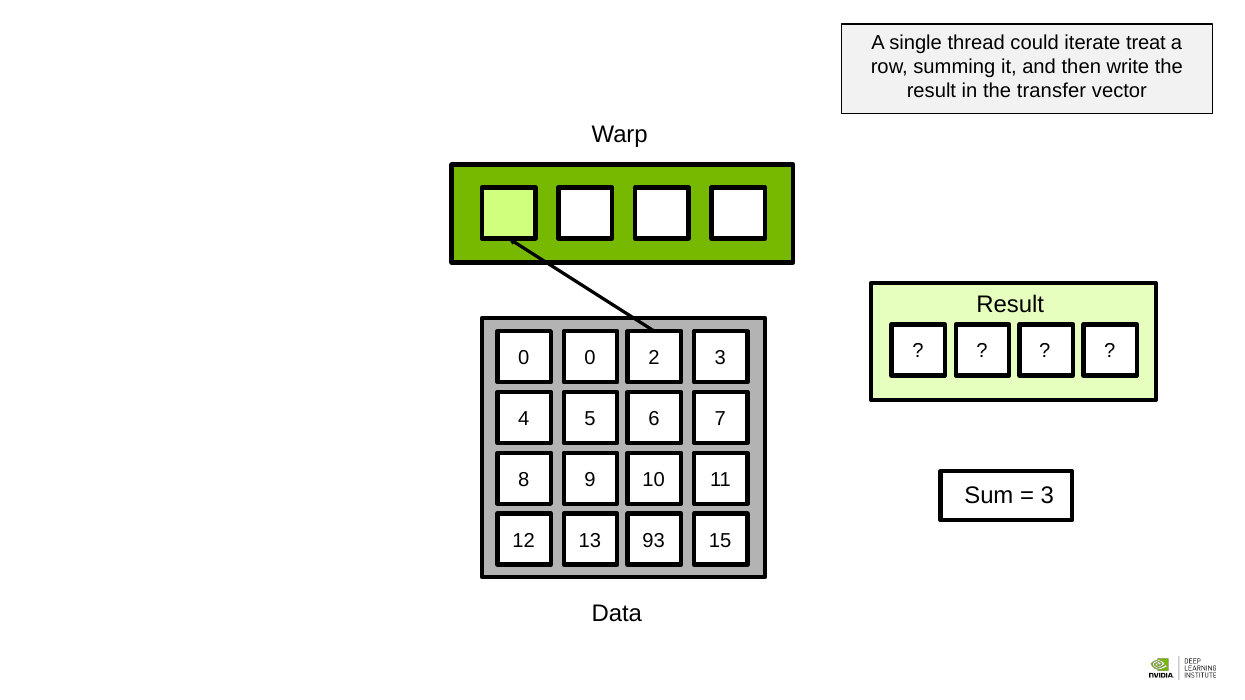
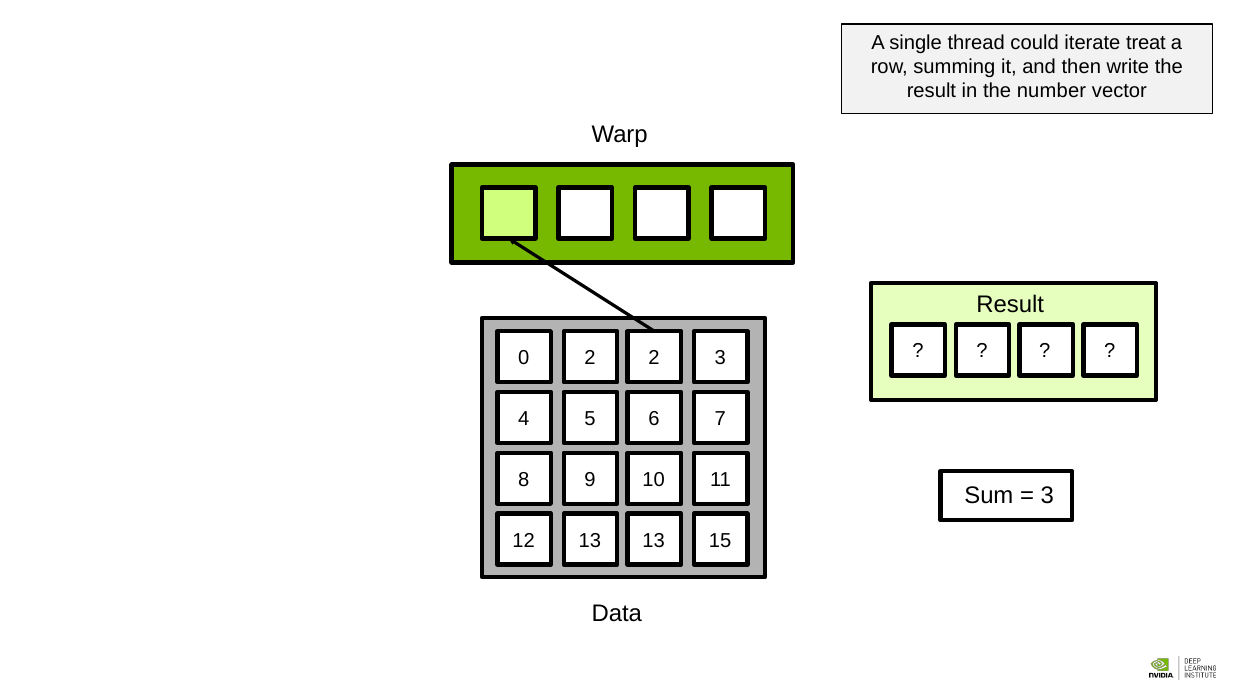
transfer: transfer -> number
0 0: 0 -> 2
13 93: 93 -> 13
